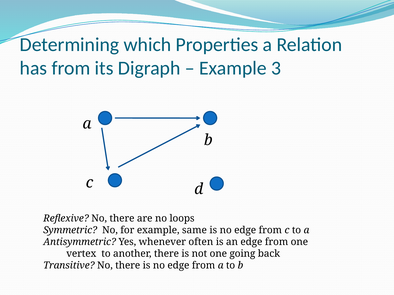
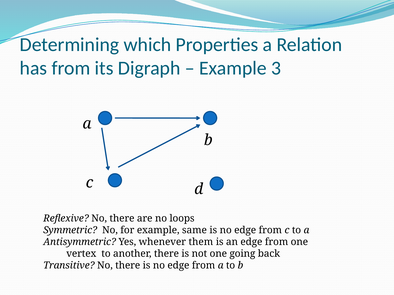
often: often -> them
